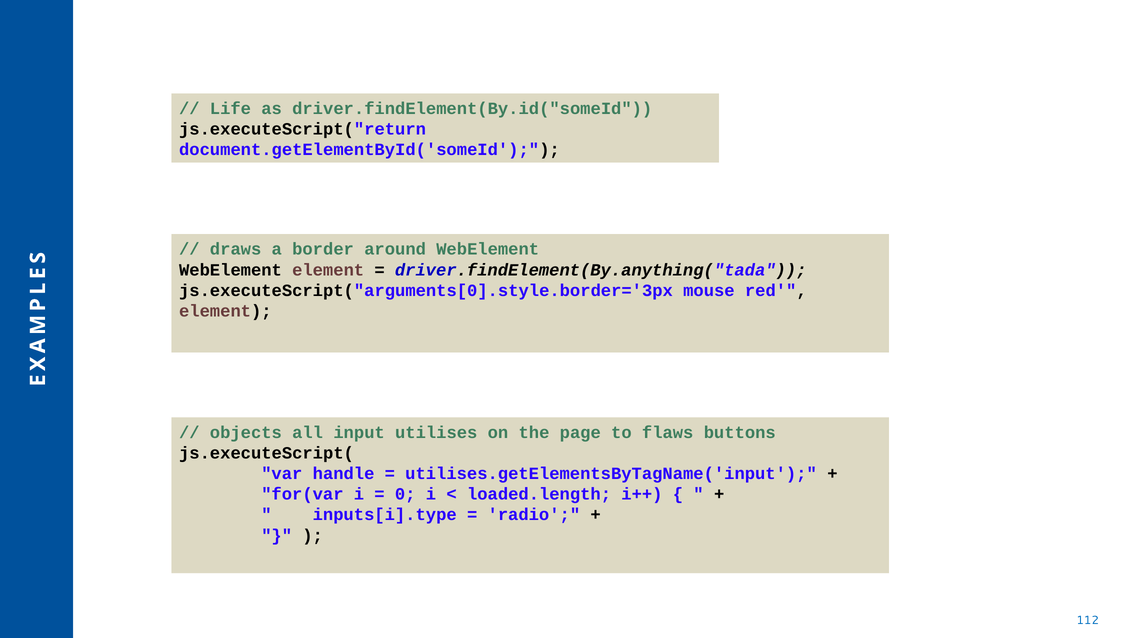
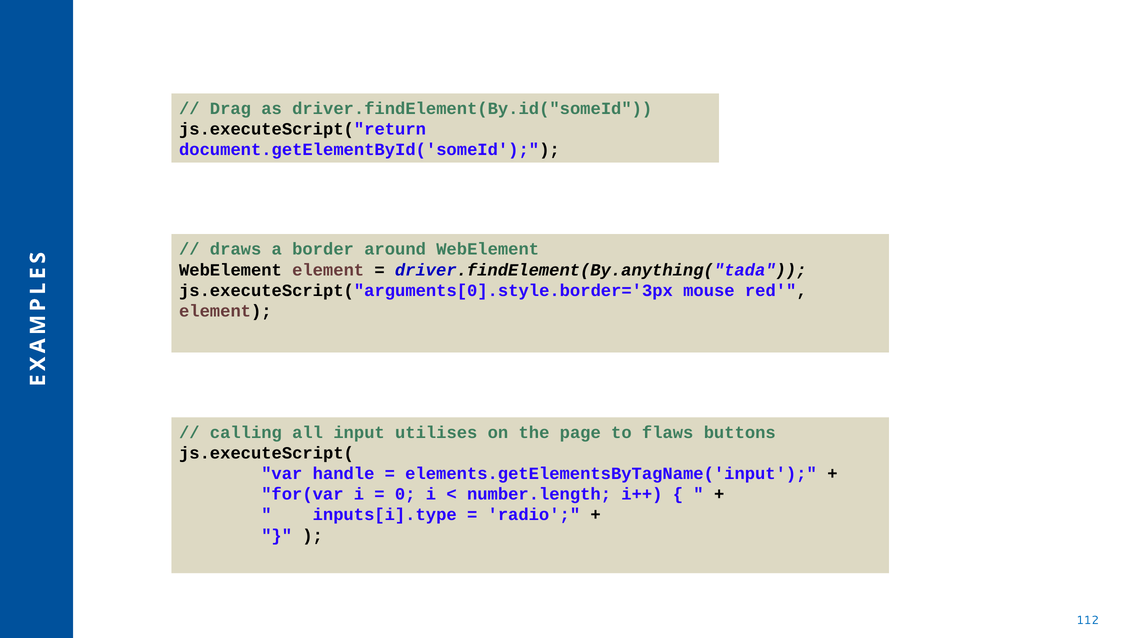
Life: Life -> Drag
objects: objects -> calling
utilises.getElementsByTagName('input: utilises.getElementsByTagName('input -> elements.getElementsByTagName('input
loaded.length: loaded.length -> number.length
